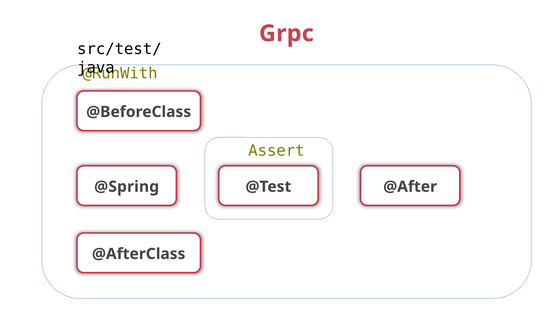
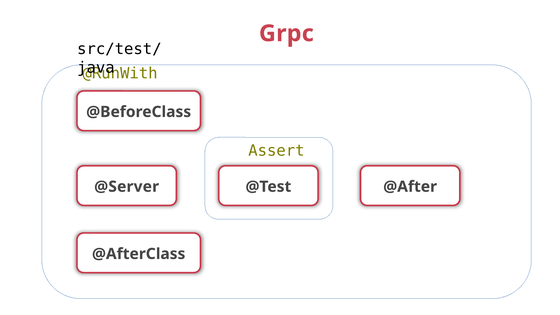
@Spring: @Spring -> @Server
